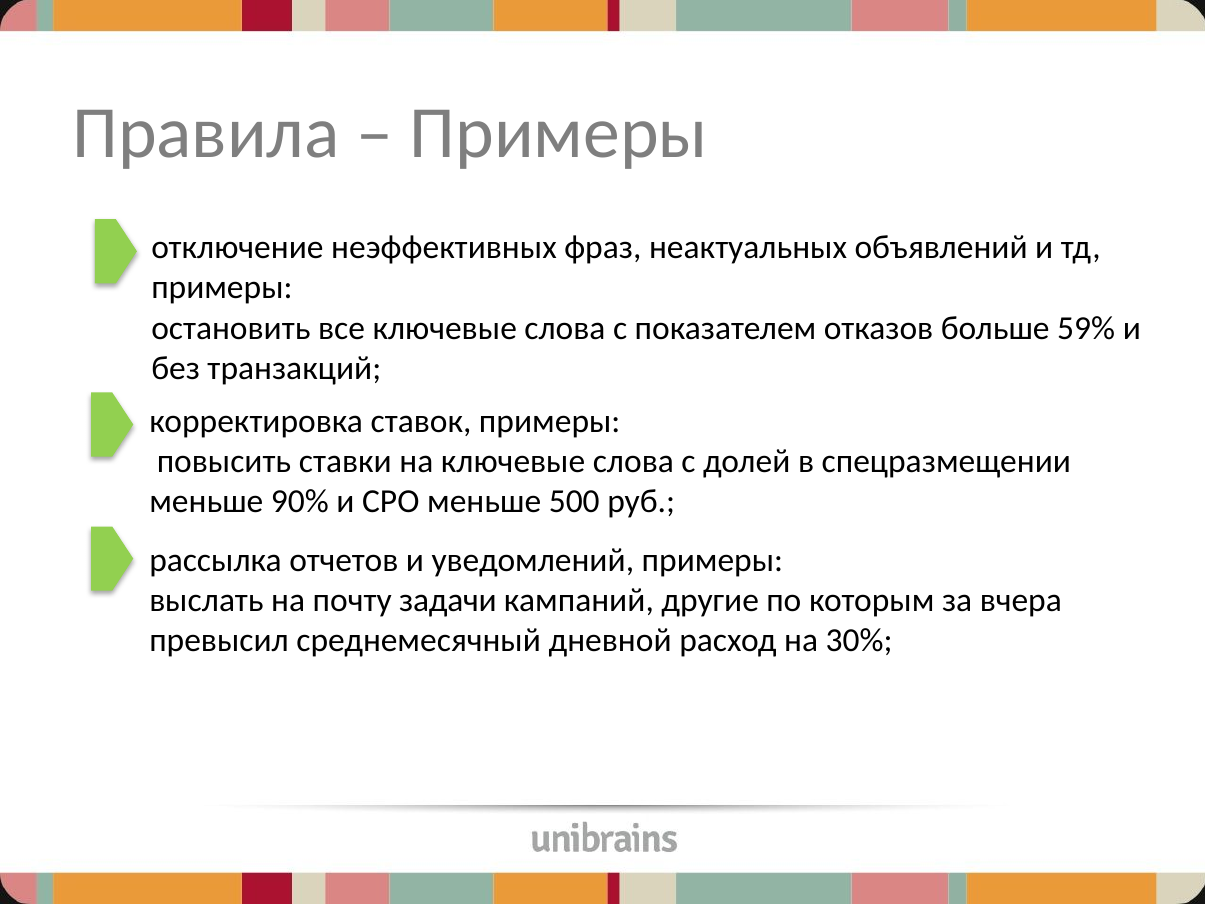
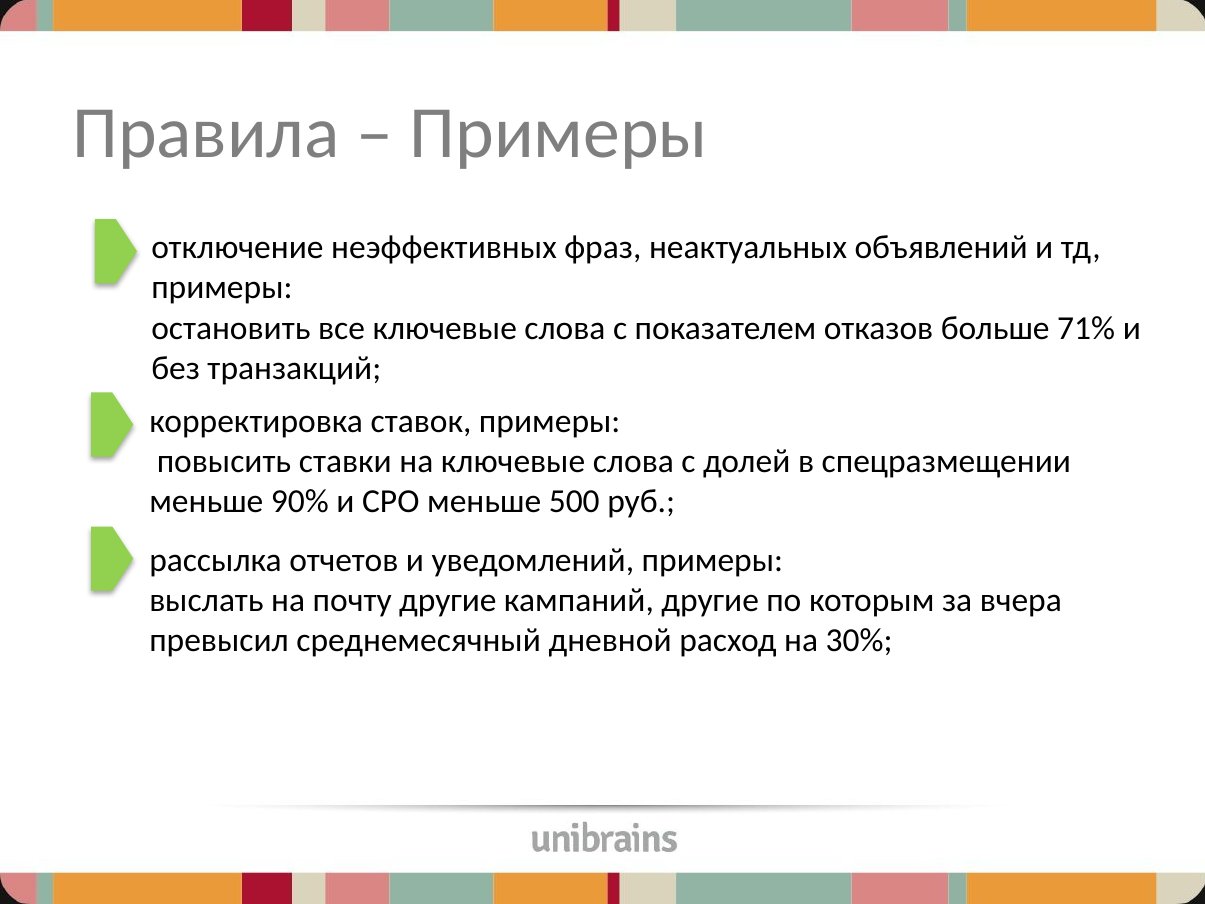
59%: 59% -> 71%
почту задачи: задачи -> другие
